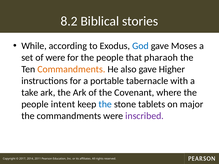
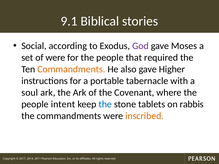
8.2: 8.2 -> 9.1
While: While -> Social
God colour: blue -> purple
pharaoh: pharaoh -> required
take: take -> soul
major: major -> rabbis
inscribed colour: purple -> orange
